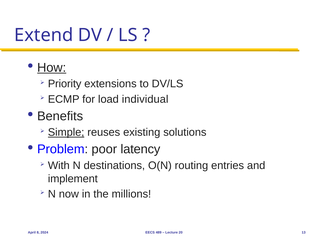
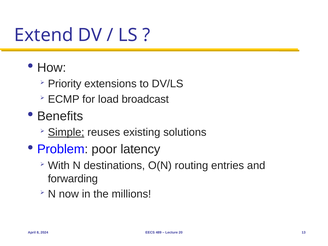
How underline: present -> none
individual: individual -> broadcast
implement: implement -> forwarding
